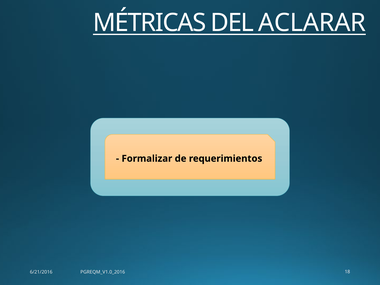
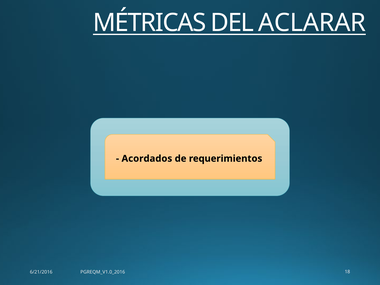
Formalizar: Formalizar -> Acordados
